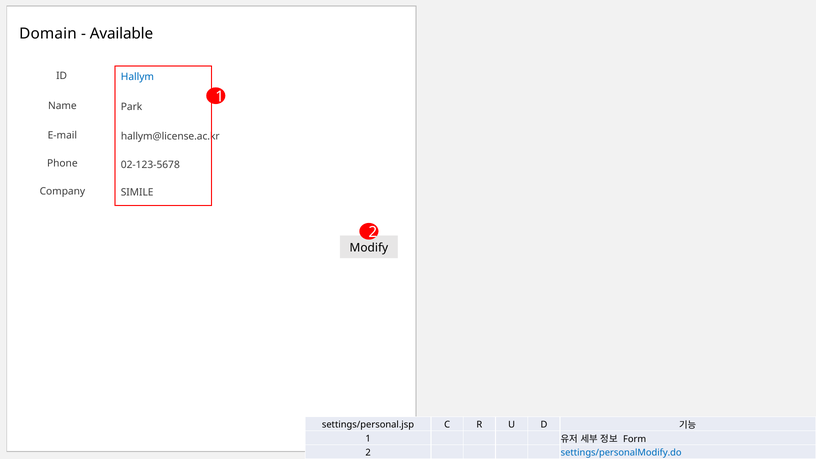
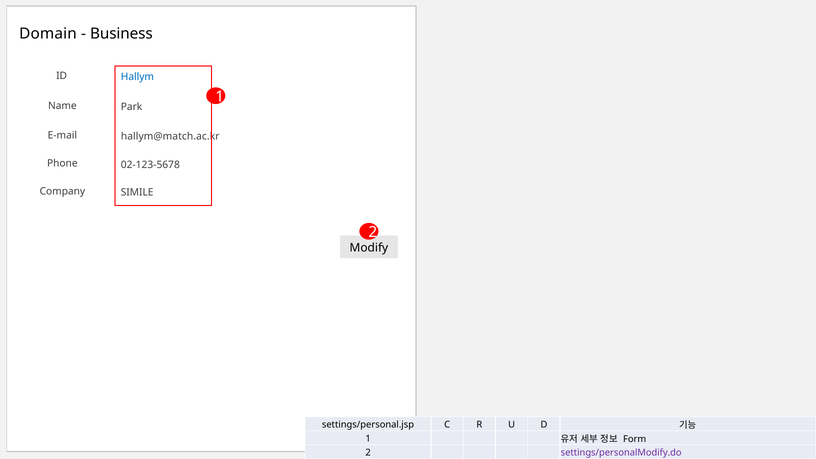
Available: Available -> Business
hallym@license.ac.kr: hallym@license.ac.kr -> hallym@match.ac.kr
settings/personalModify.do colour: blue -> purple
